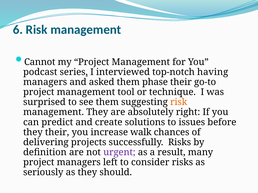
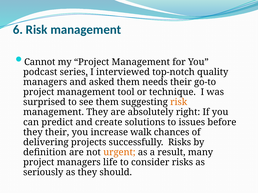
having: having -> quality
phase: phase -> needs
urgent colour: purple -> orange
left: left -> life
